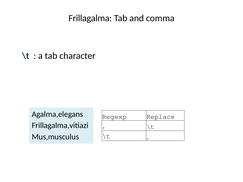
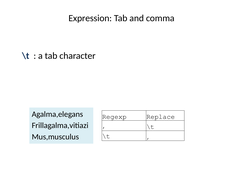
Frillagalma: Frillagalma -> Expression
